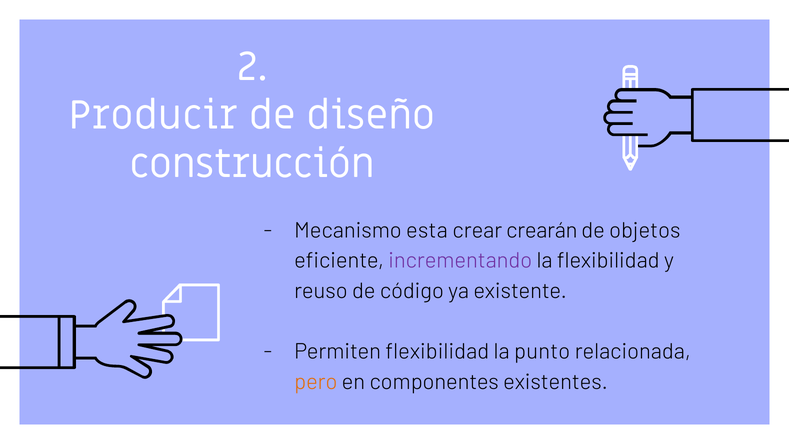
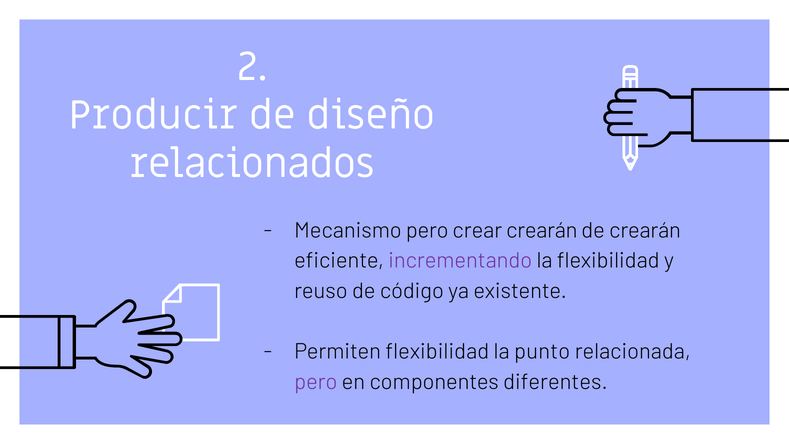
construcción: construcción -> relacionados
Mecanismo esta: esta -> pero
de objetos: objetos -> crearán
pero at (316, 382) colour: orange -> purple
existentes: existentes -> diferentes
